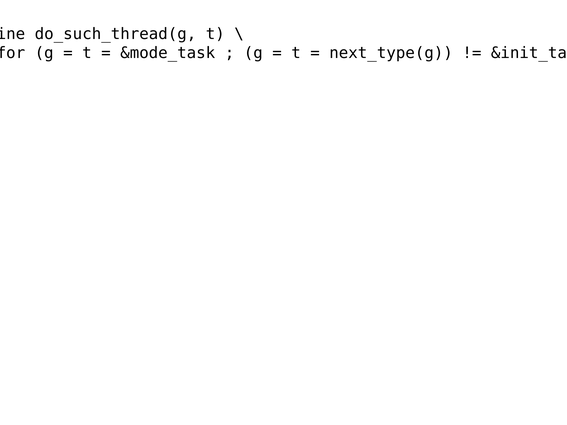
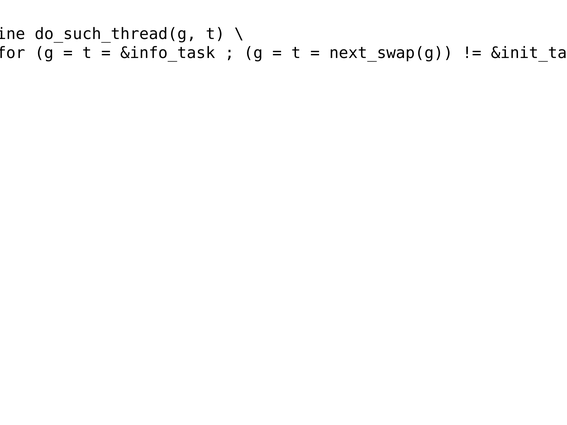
&mode_task: &mode_task -> &info_task
next_type(g: next_type(g -> next_swap(g
